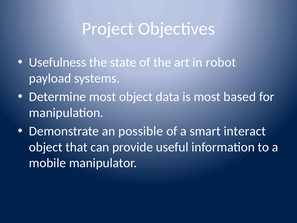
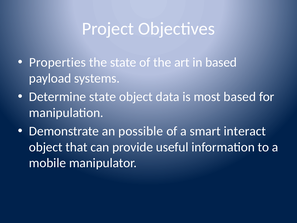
Usefulness: Usefulness -> Properties
in robot: robot -> based
Determine most: most -> state
